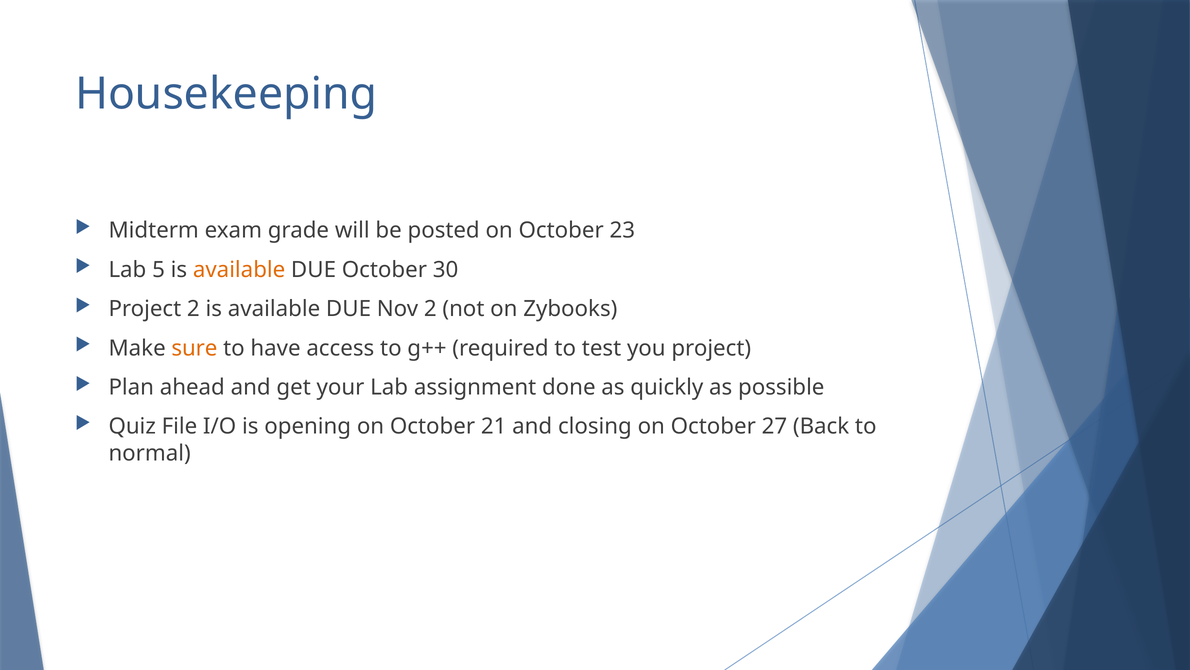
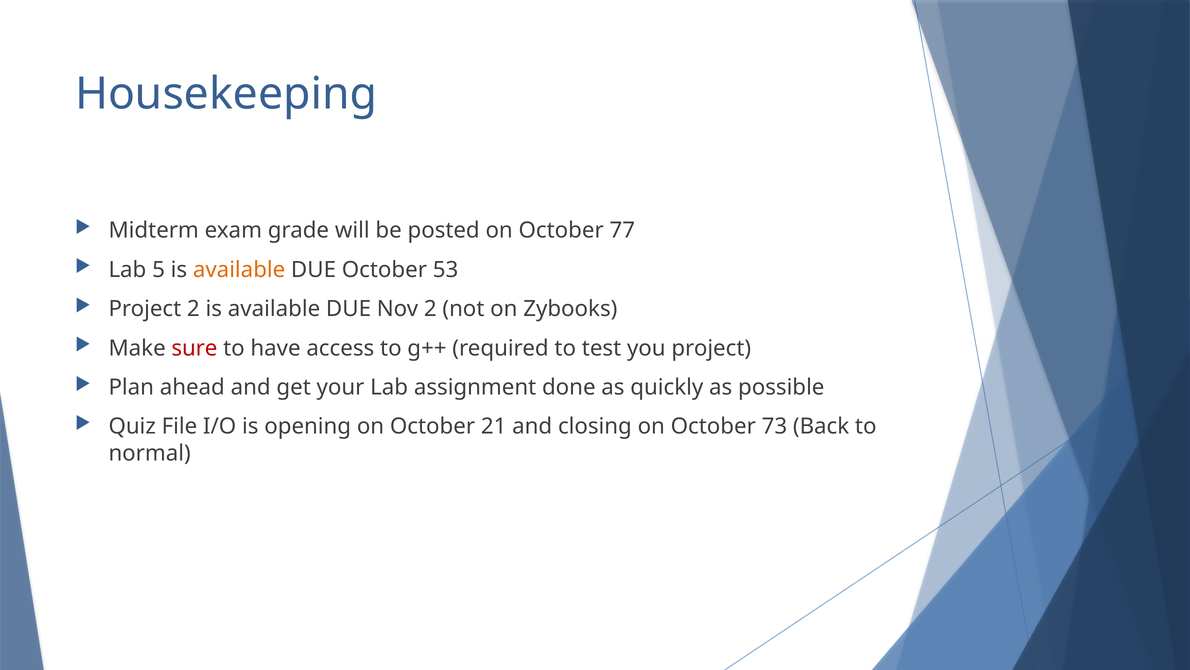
23: 23 -> 77
30: 30 -> 53
sure colour: orange -> red
27: 27 -> 73
